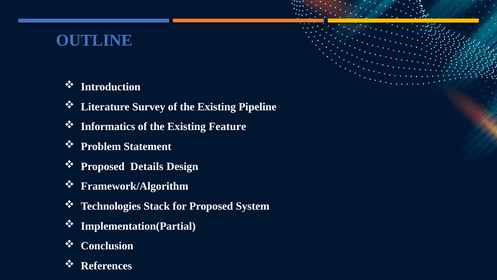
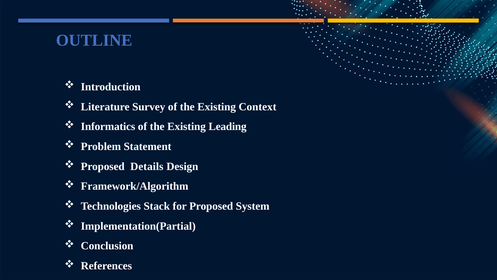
Pipeline: Pipeline -> Context
Feature: Feature -> Leading
